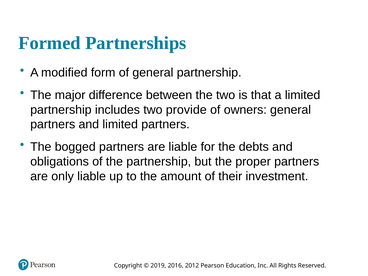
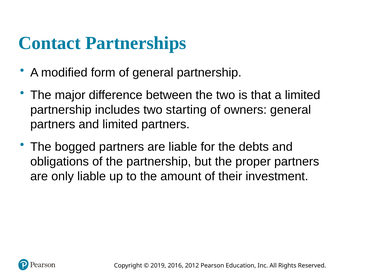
Formed: Formed -> Contact
provide: provide -> starting
